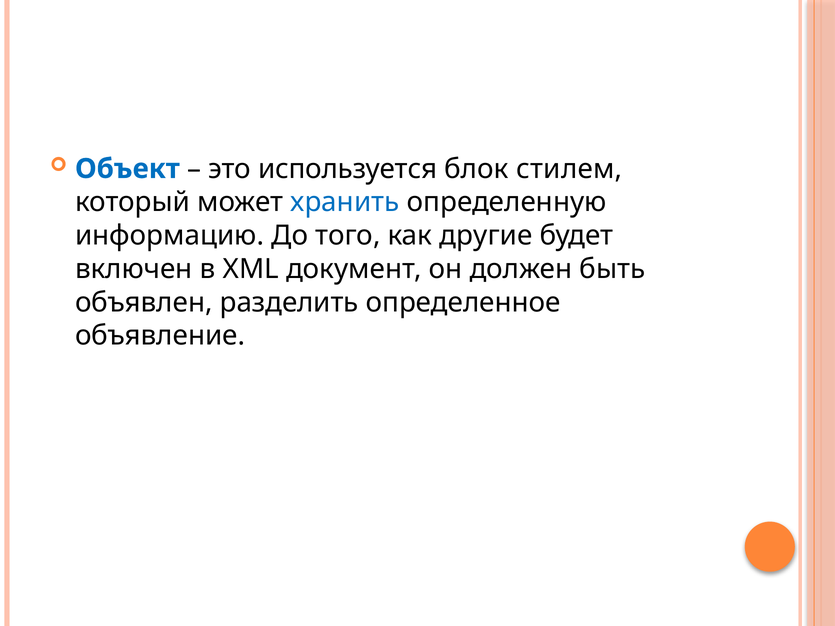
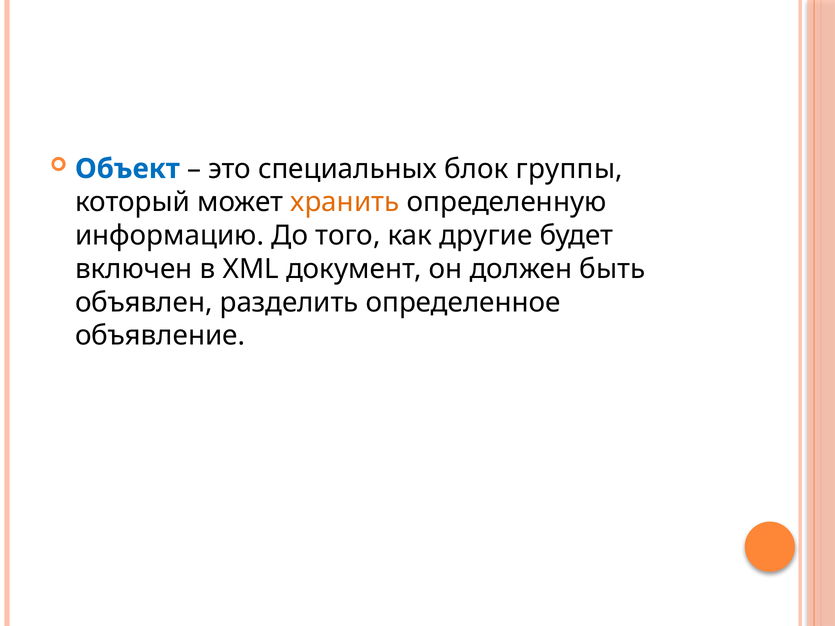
используется: используется -> специальных
стилем: стилем -> группы
хранить colour: blue -> orange
